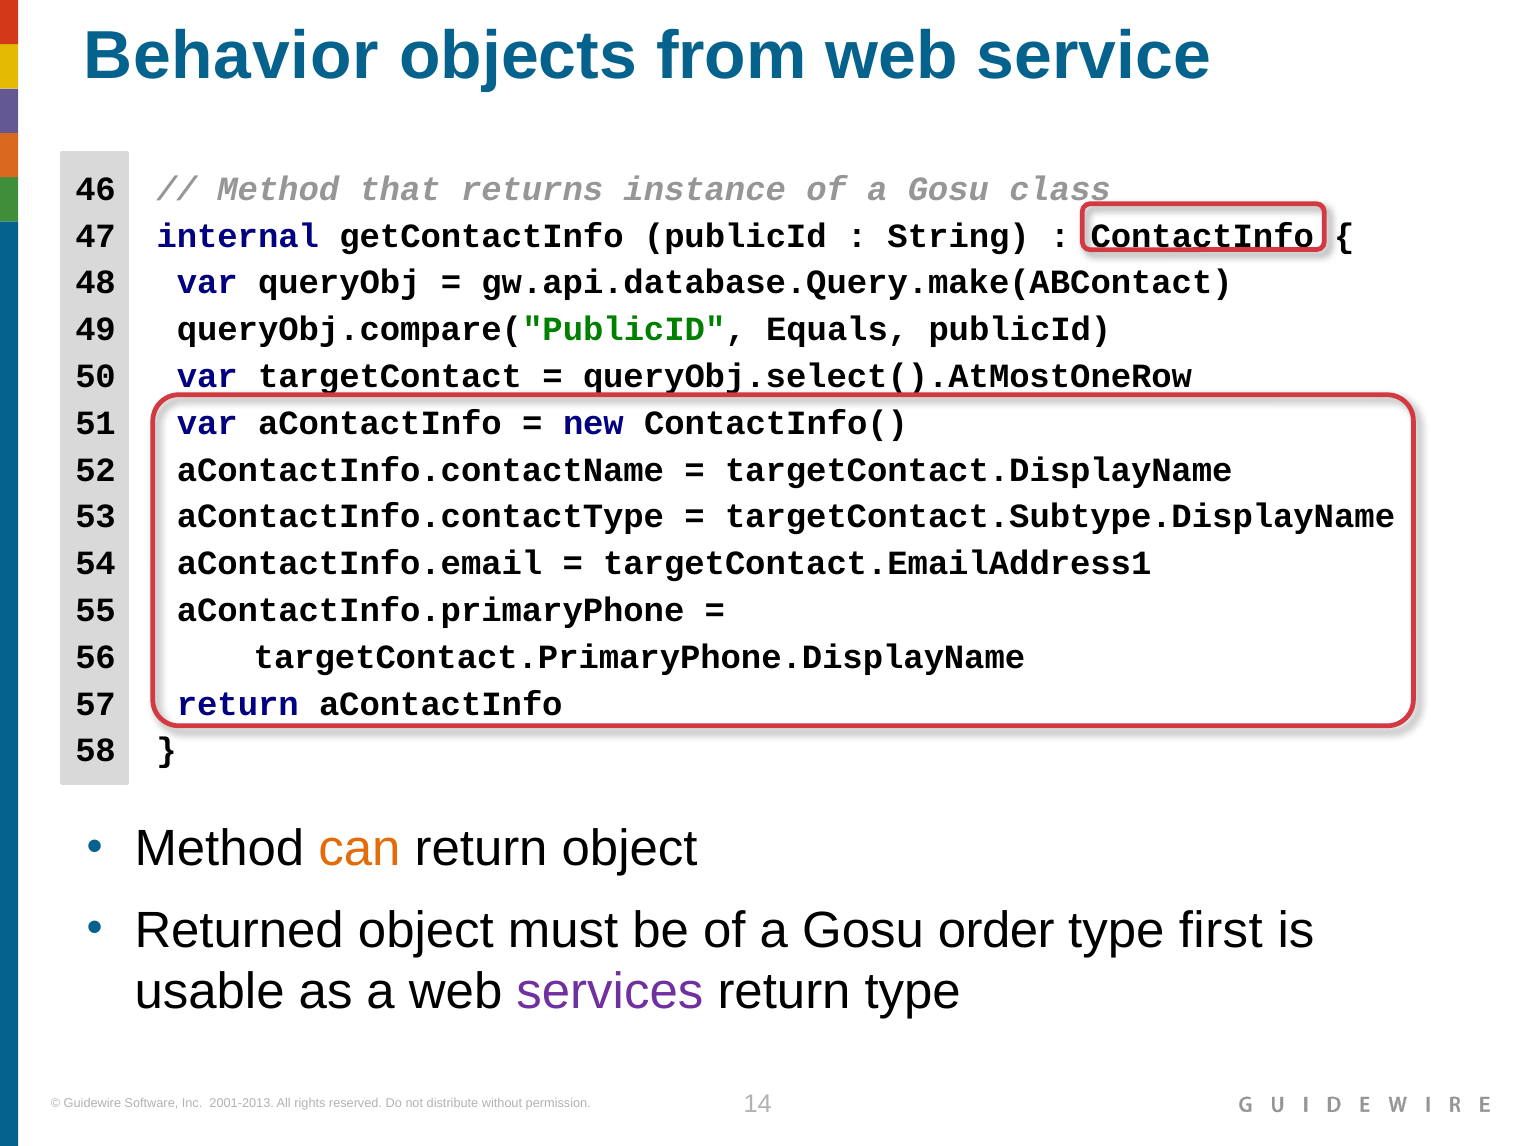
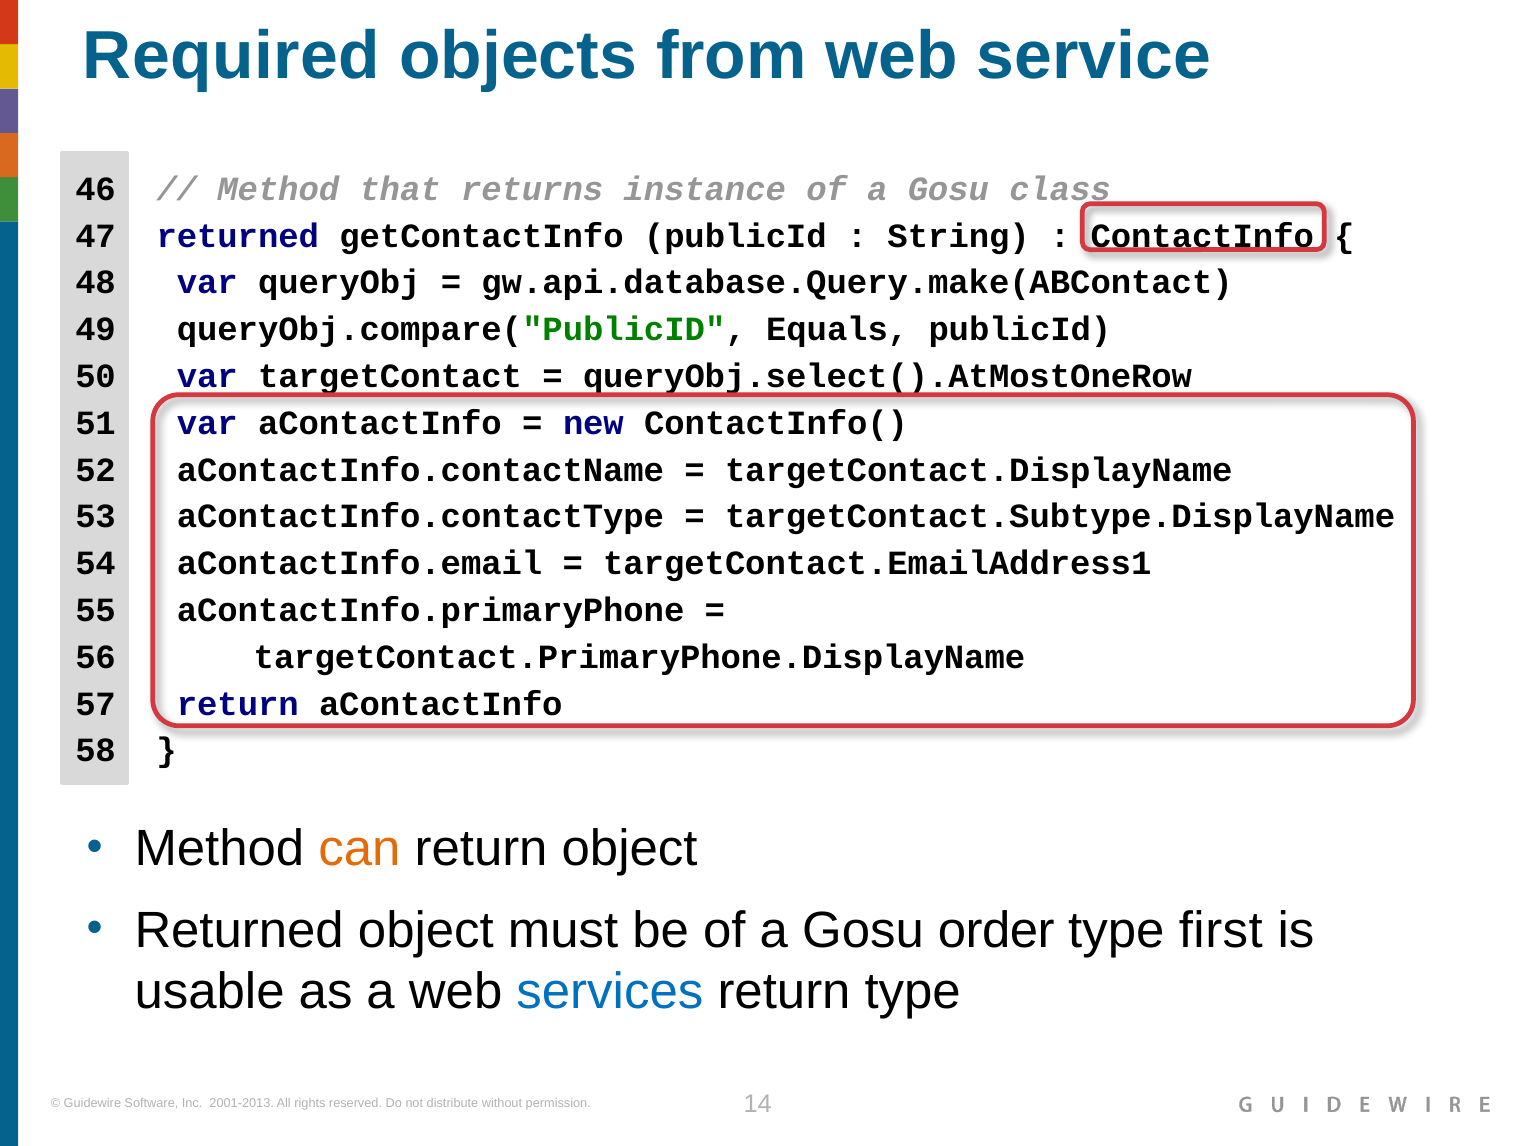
Behavior: Behavior -> Required
47 internal: internal -> returned
services colour: purple -> blue
